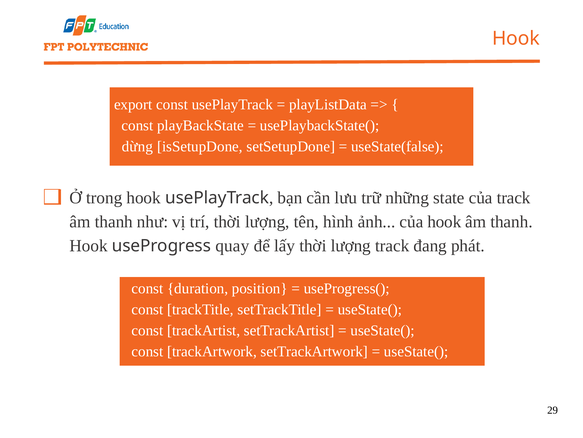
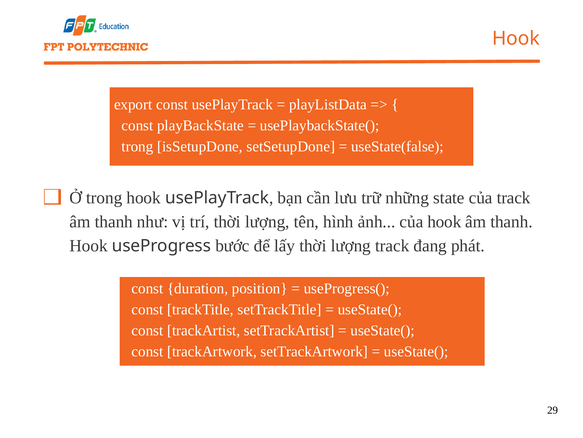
dừng at (137, 147): dừng -> trong
quay: quay -> bước
